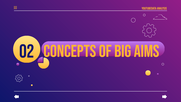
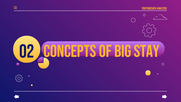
AIMS: AIMS -> STAY
